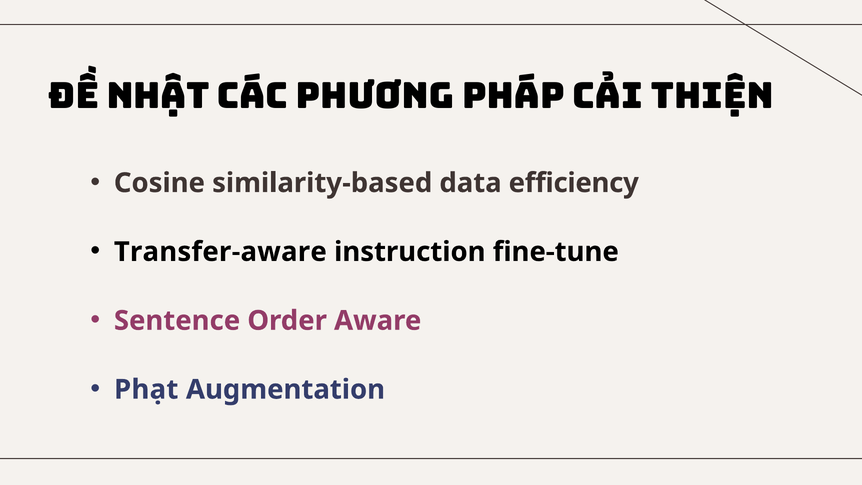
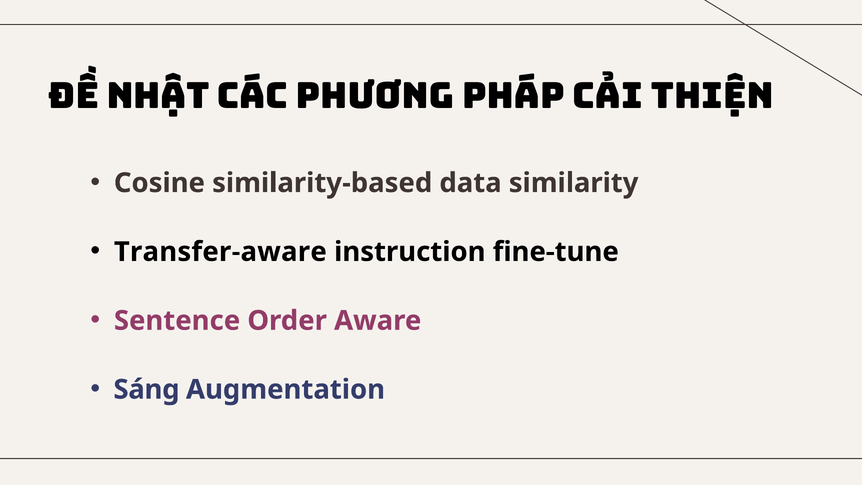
efficiency: efficiency -> similarity
Phạt: Phạt -> Sáng
